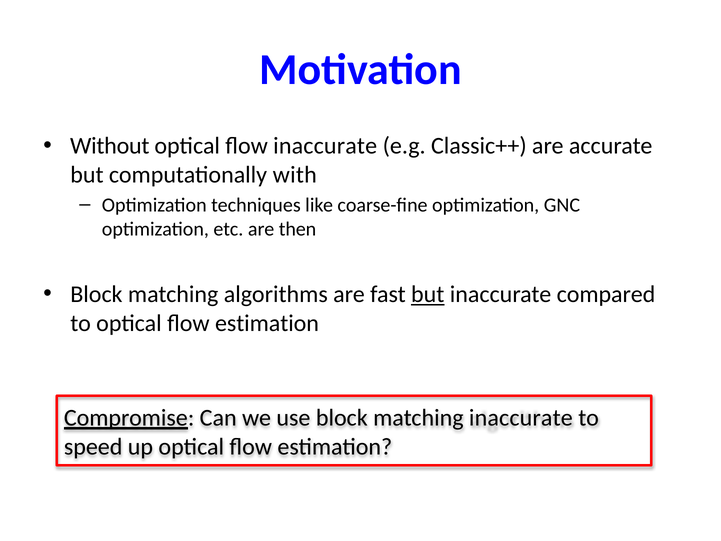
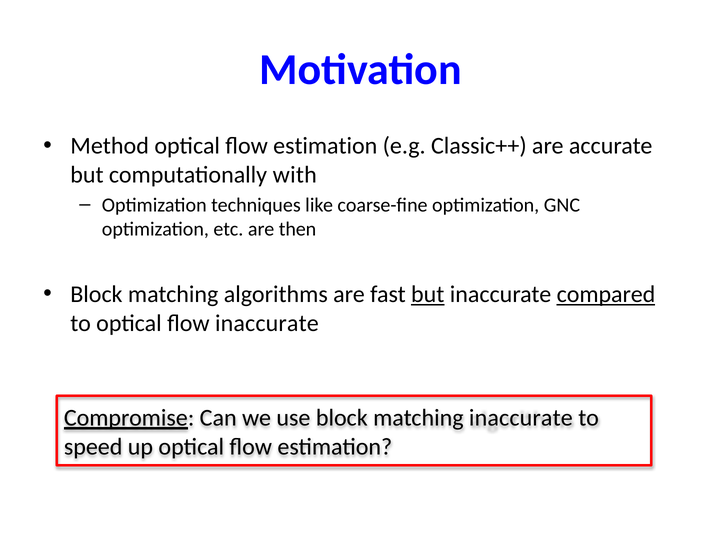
Without: Without -> Method
inaccurate at (325, 146): inaccurate -> estimation
compared underline: none -> present
to optical flow estimation: estimation -> inaccurate
